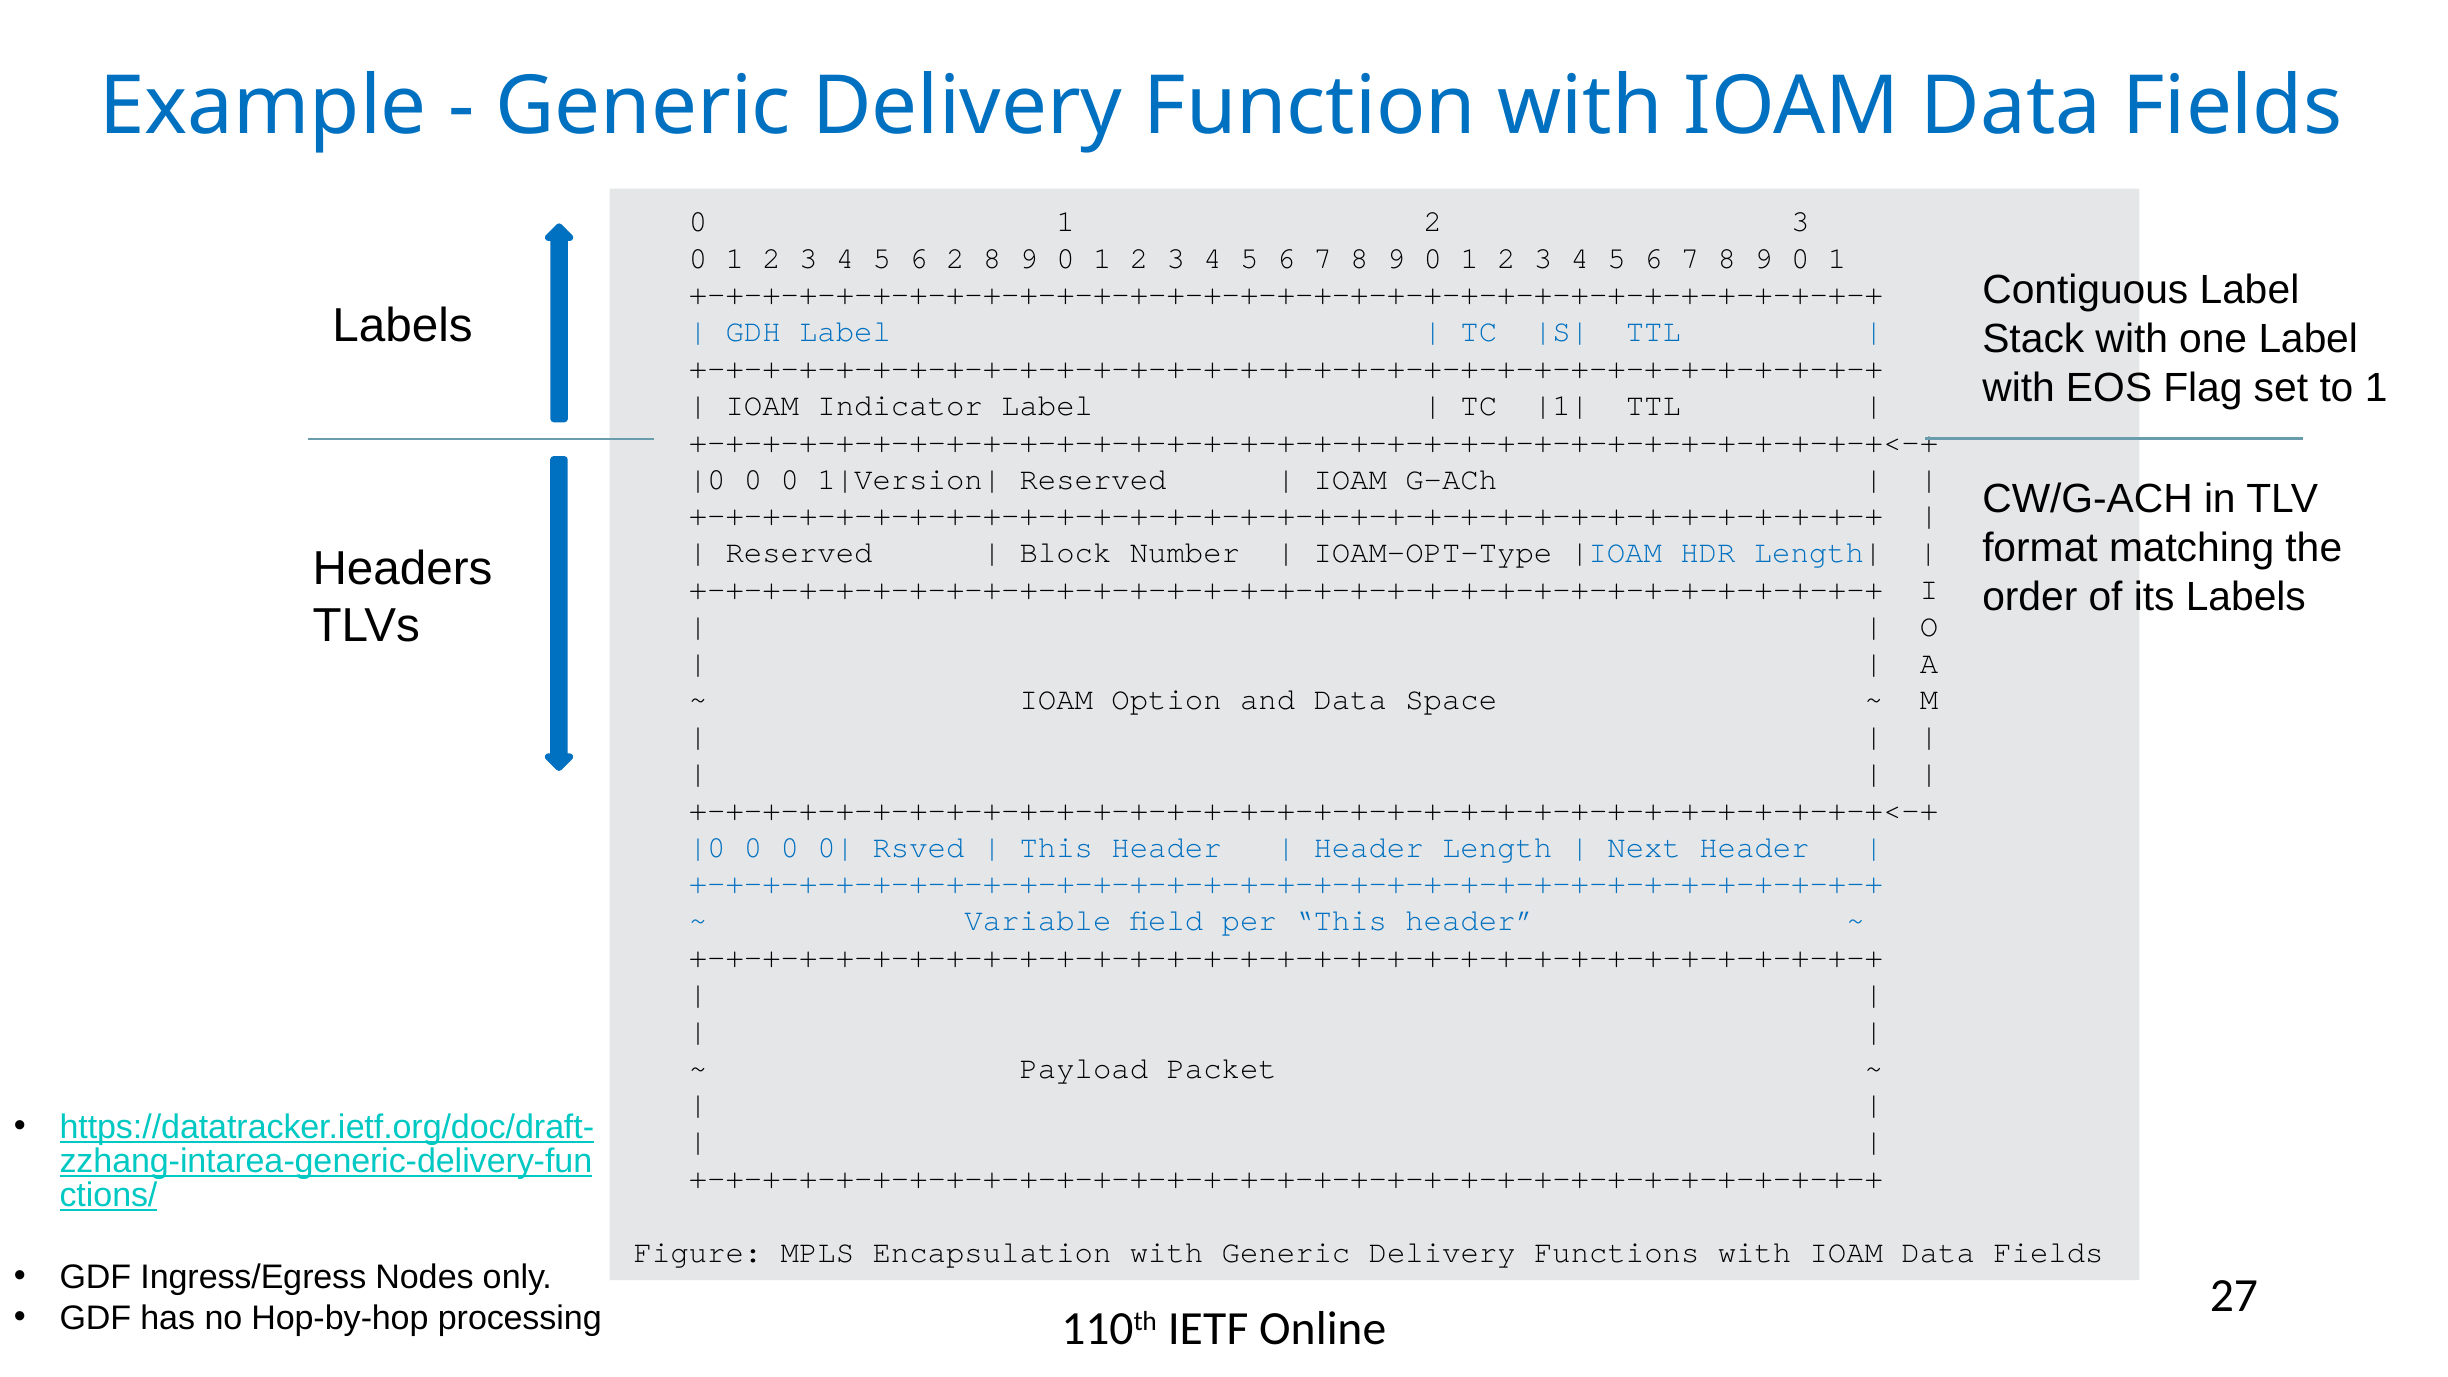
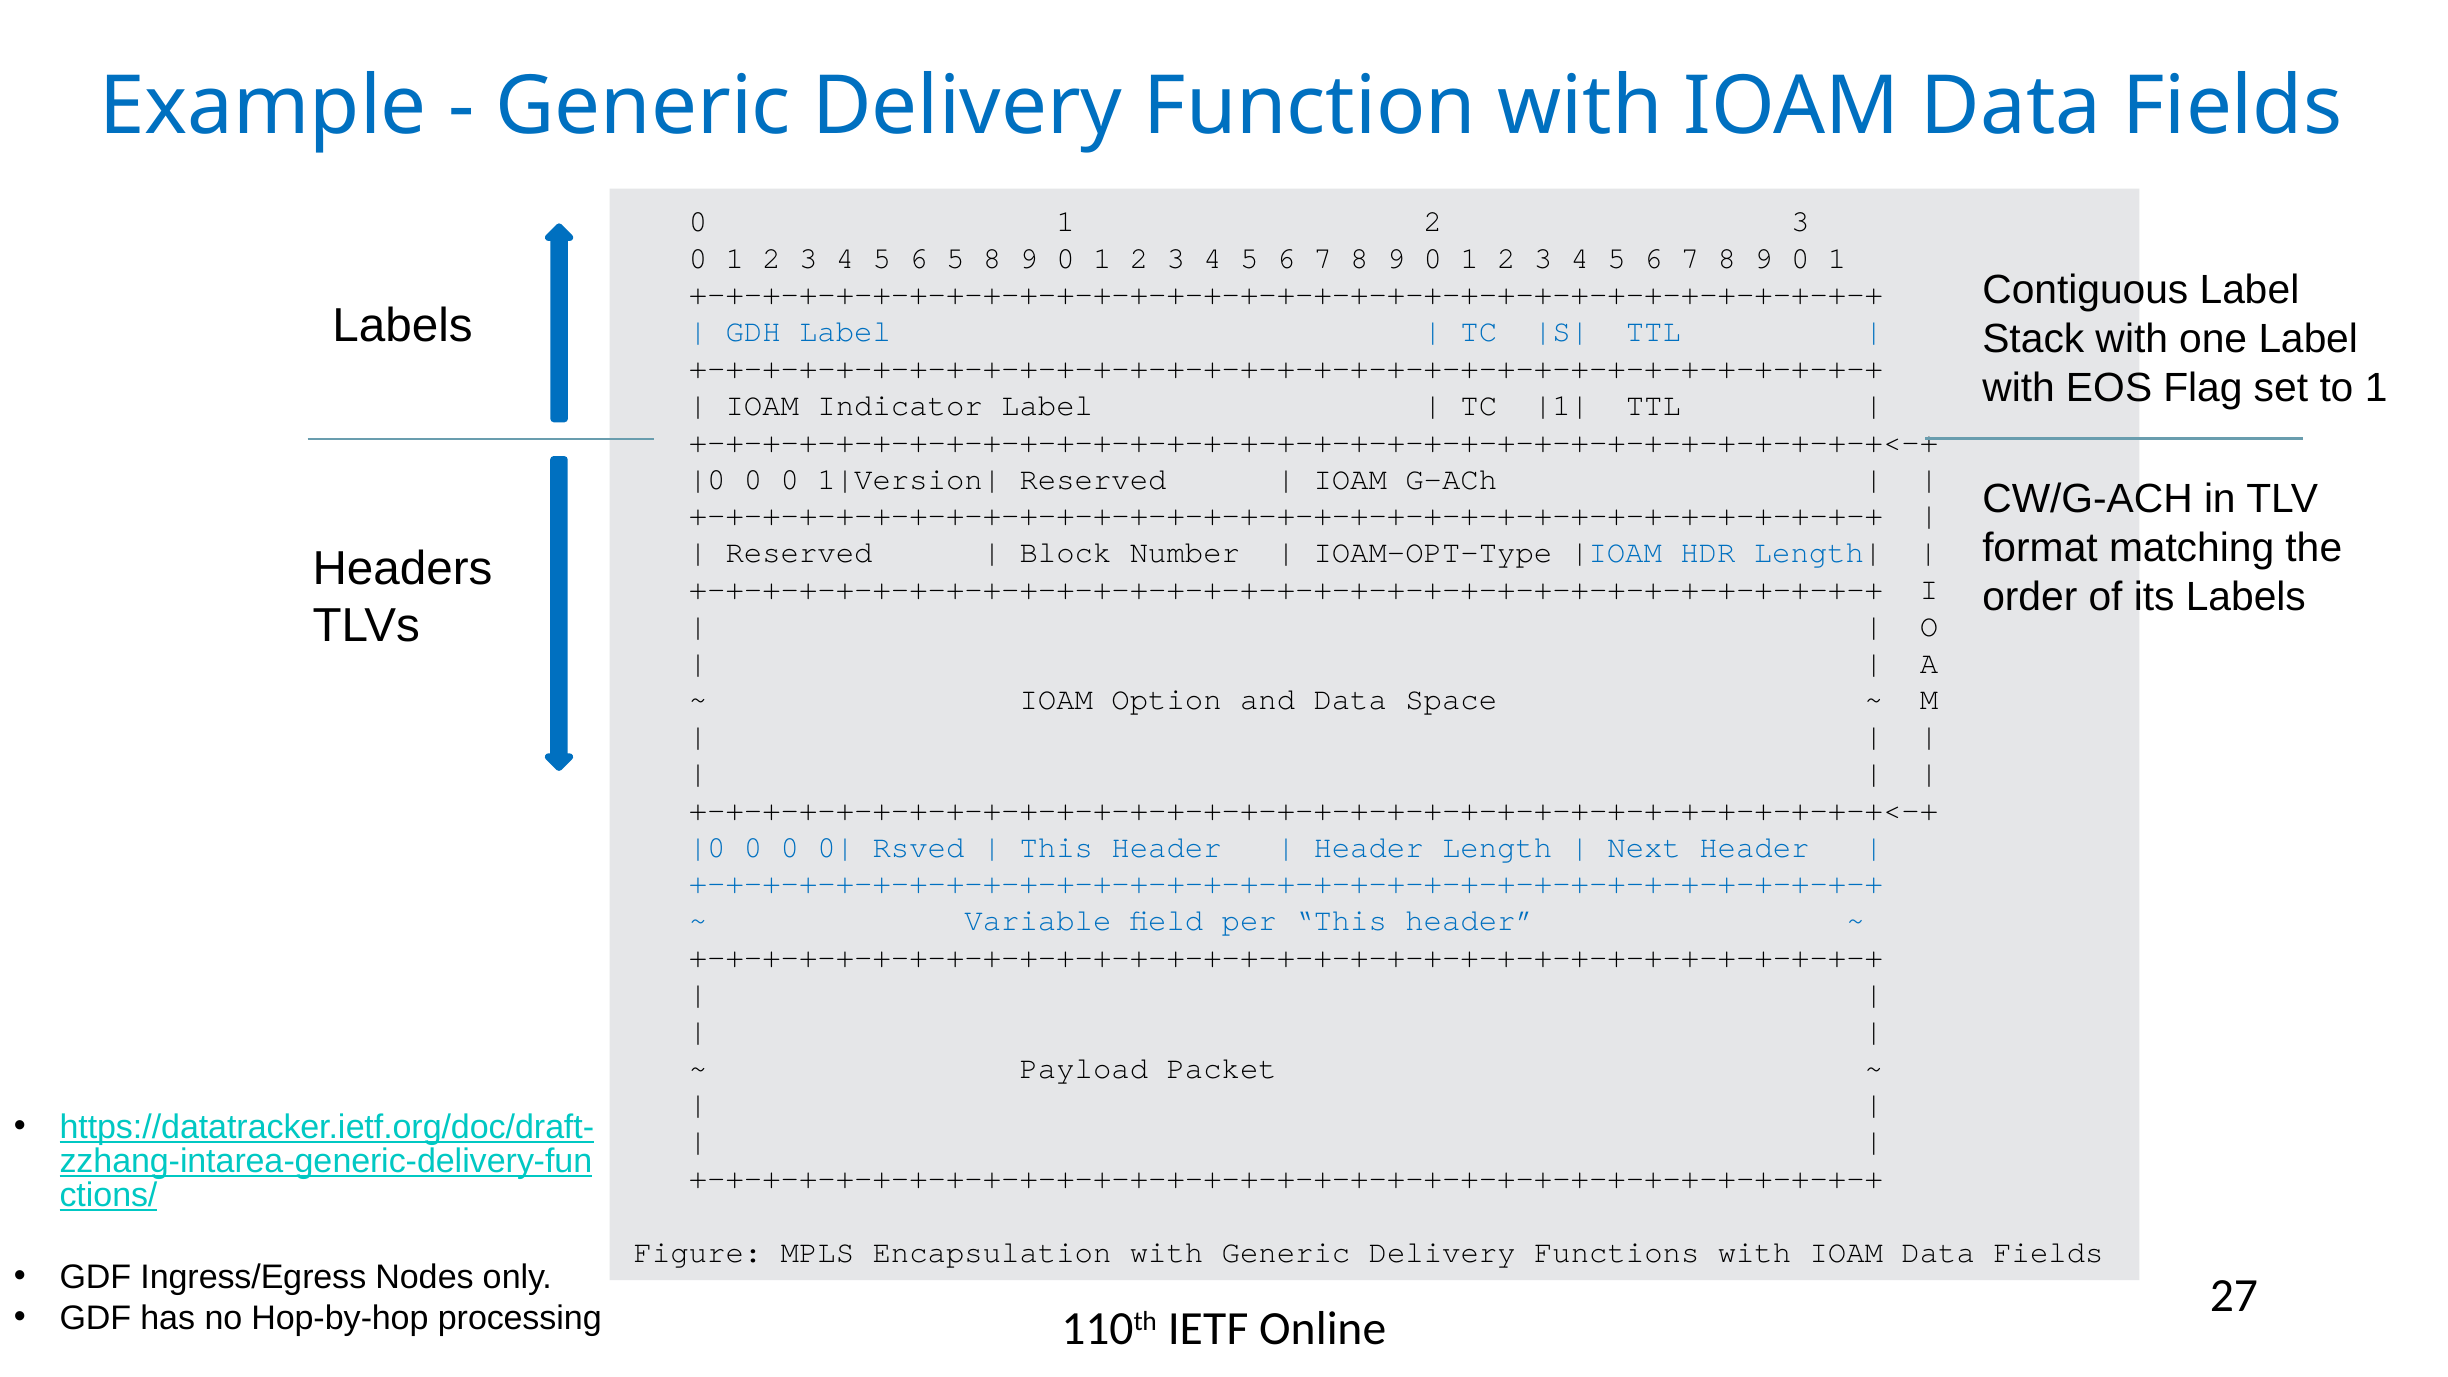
6 2: 2 -> 5
